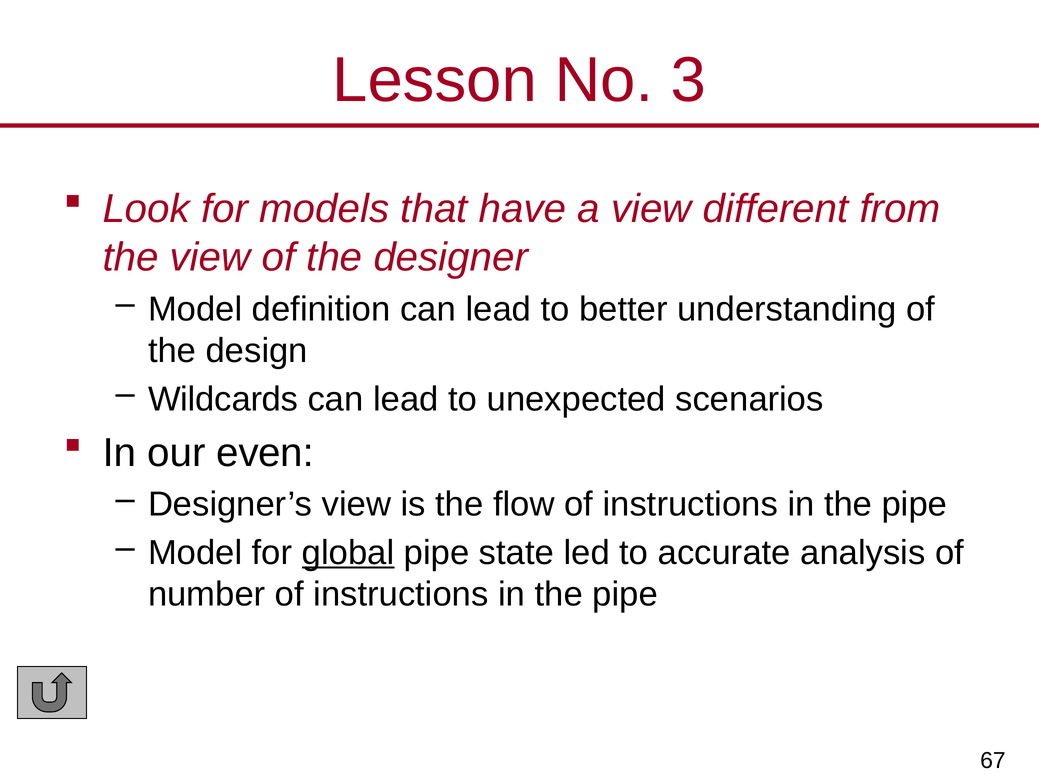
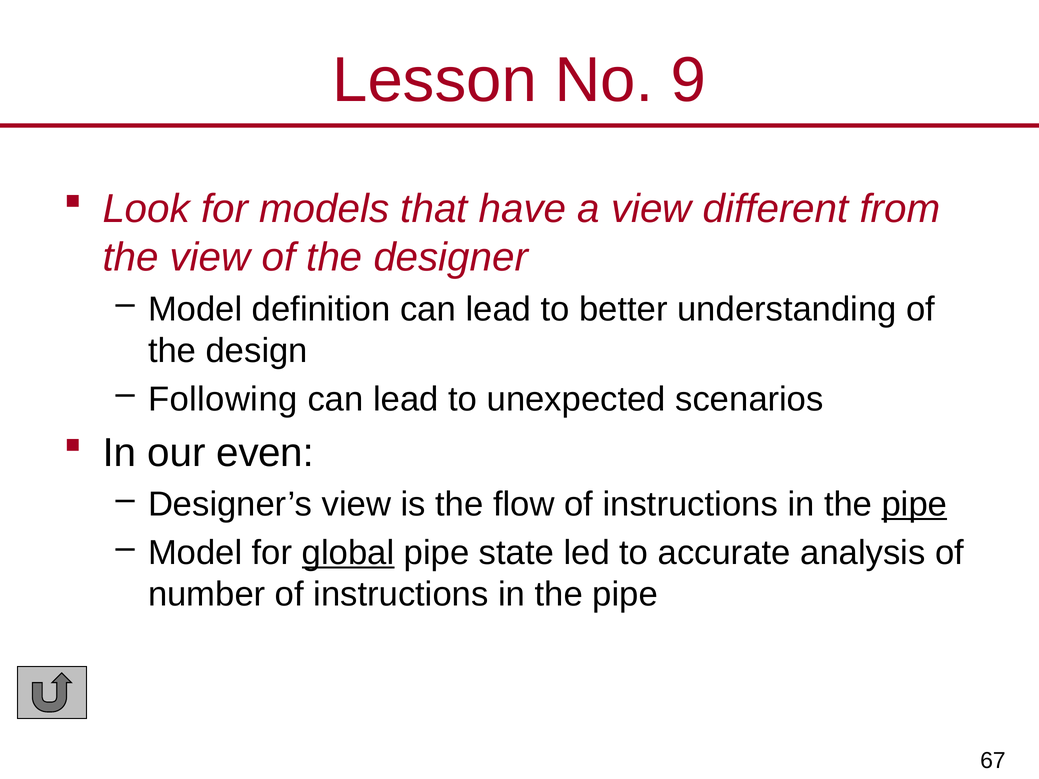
3: 3 -> 9
Wildcards: Wildcards -> Following
pipe at (914, 504) underline: none -> present
